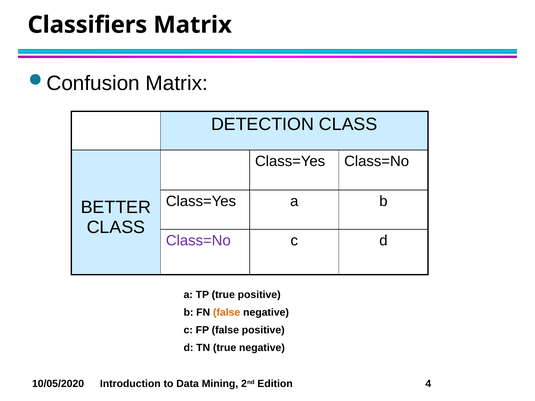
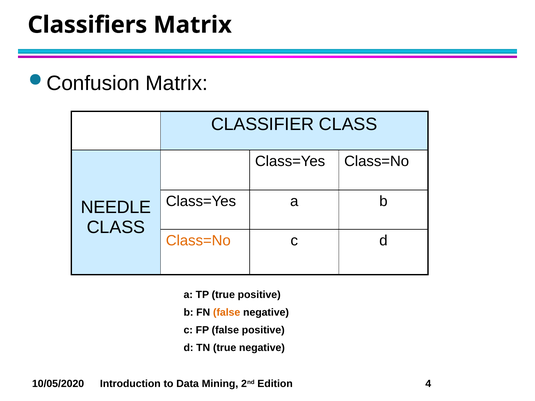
DETECTION: DETECTION -> CLASSIFIER
BETTER: BETTER -> NEEDLE
Class=No at (198, 241) colour: purple -> orange
